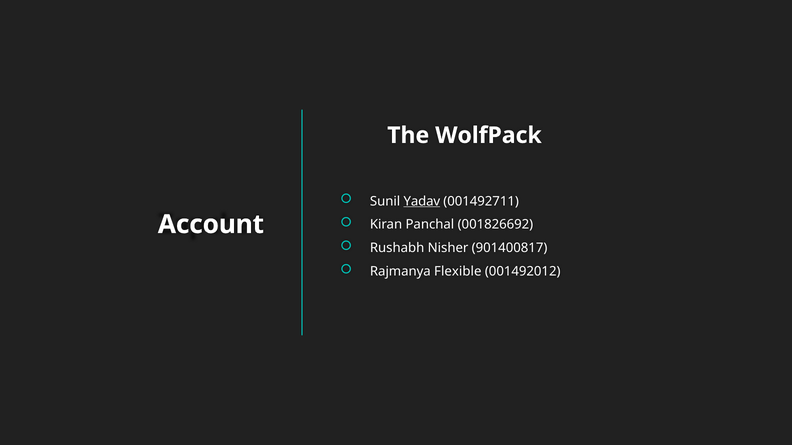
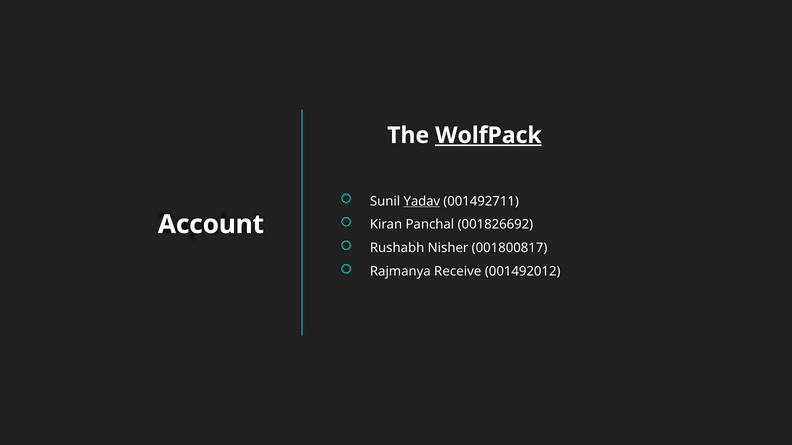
WolfPack underline: none -> present
901400817: 901400817 -> 001800817
Flexible: Flexible -> Receive
